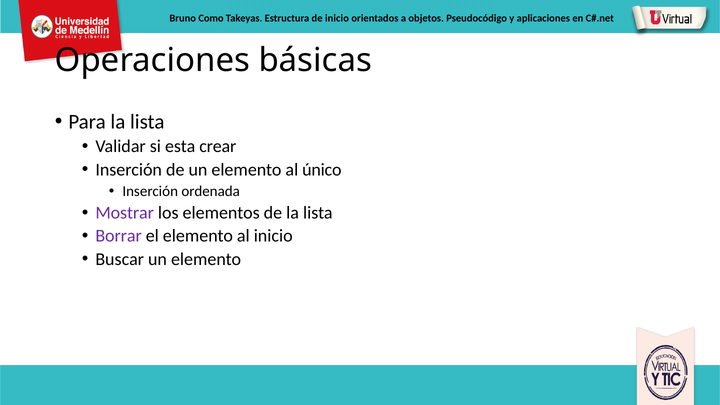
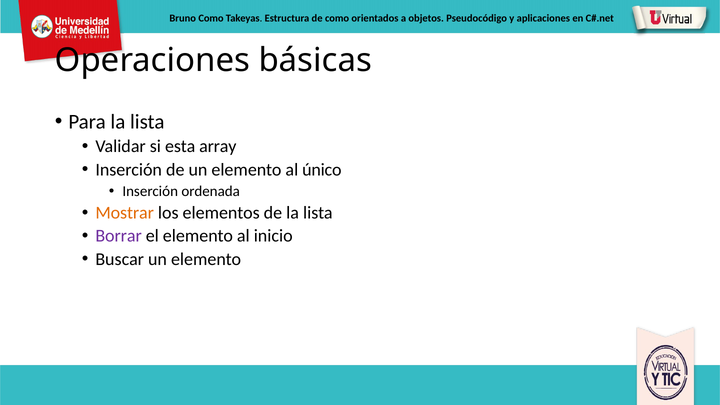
de inicio: inicio -> como
crear: crear -> array
Mostrar colour: purple -> orange
